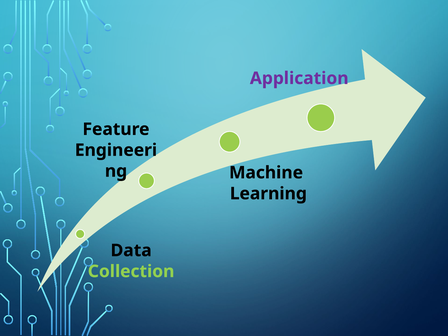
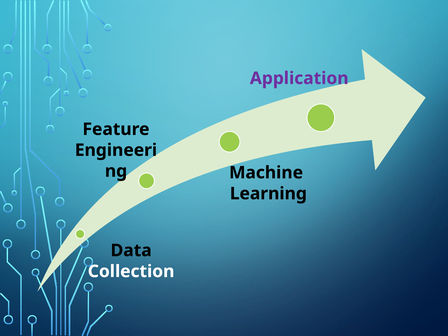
Collection colour: light green -> white
